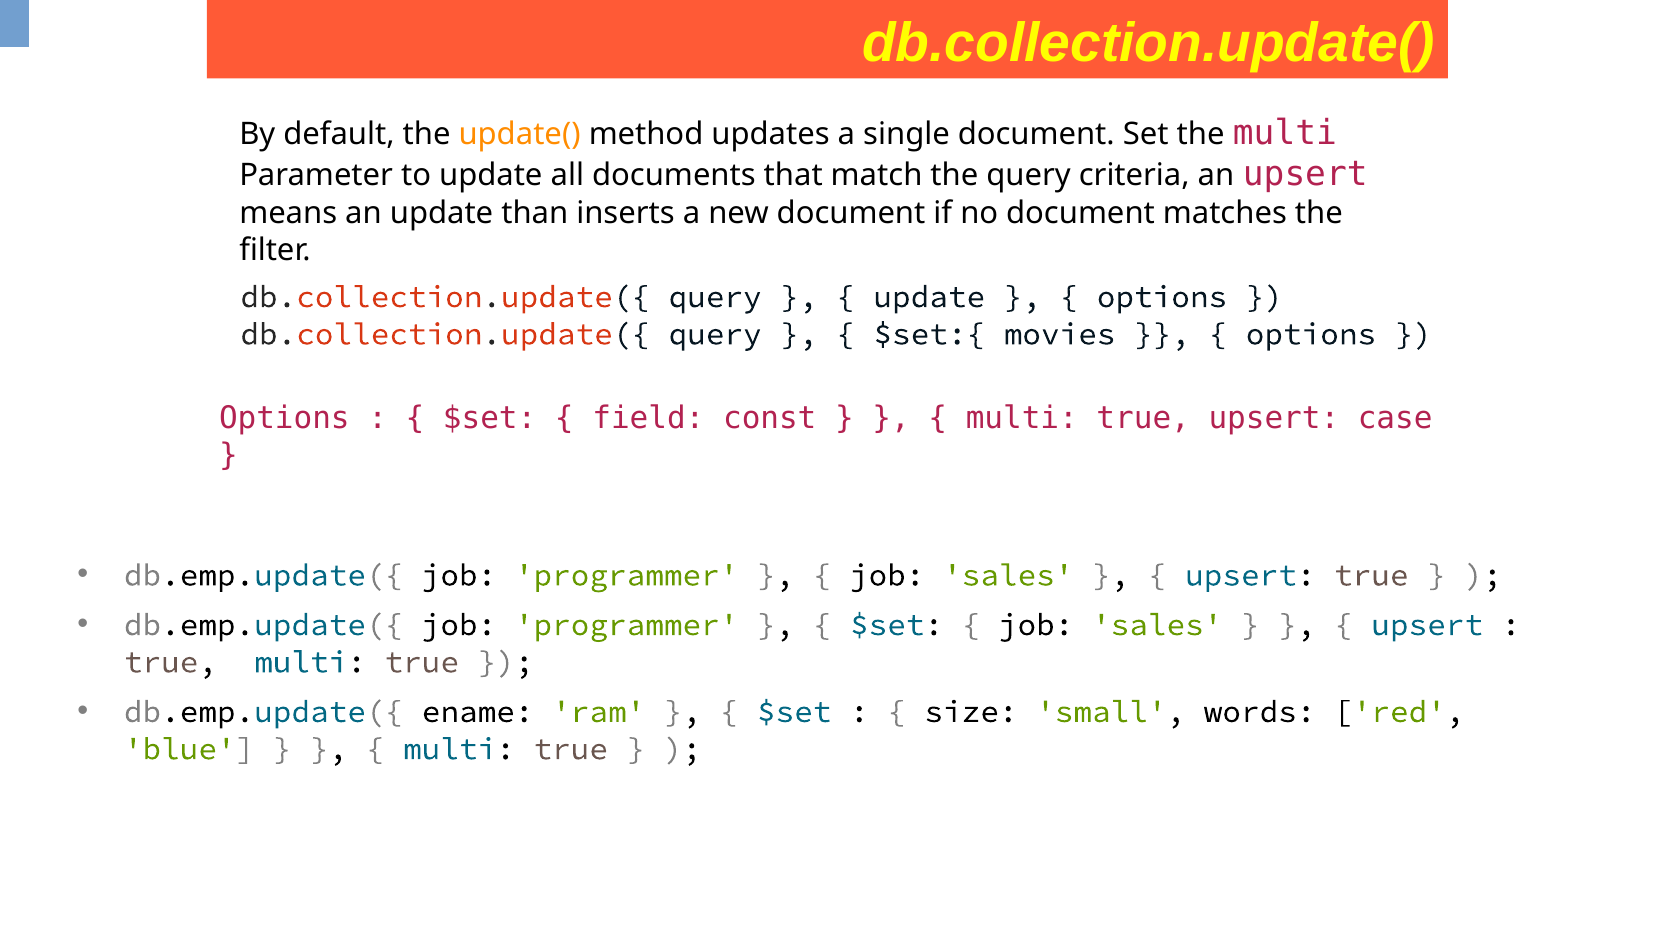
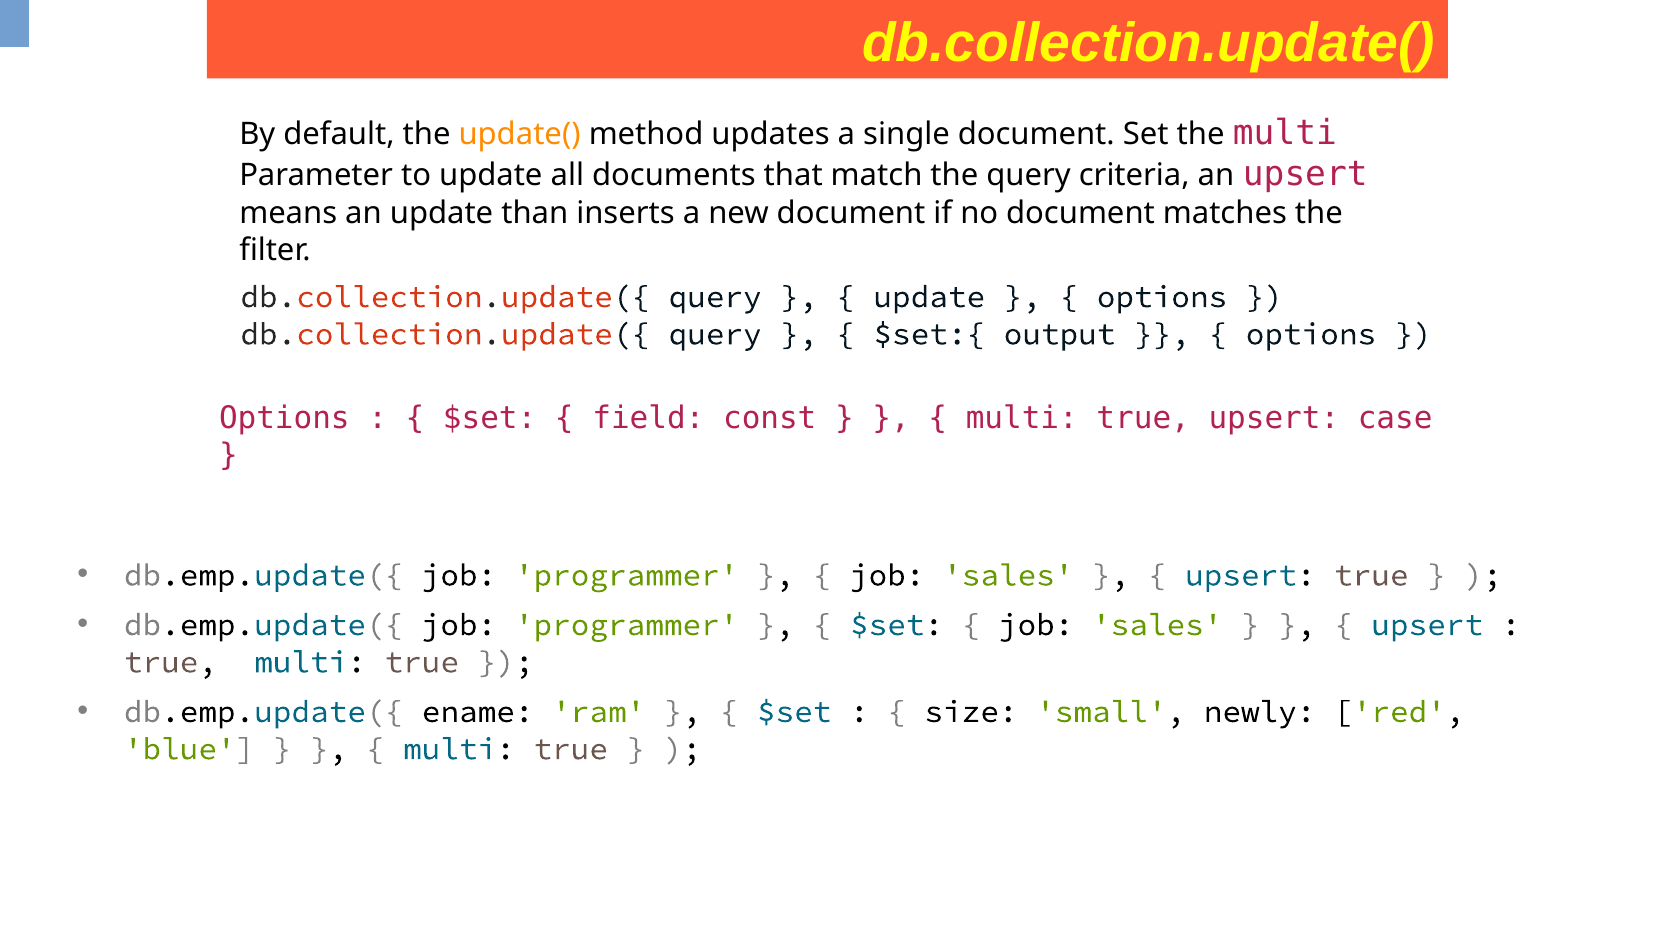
movies: movies -> output
words: words -> newly
